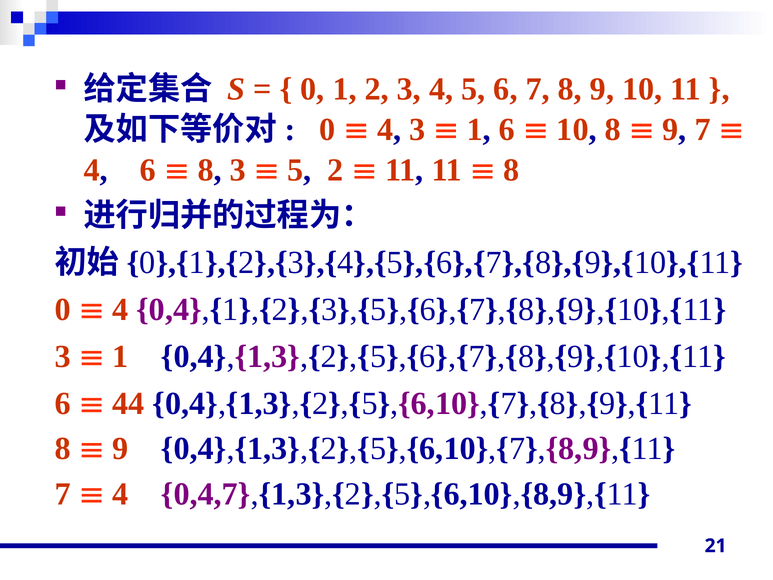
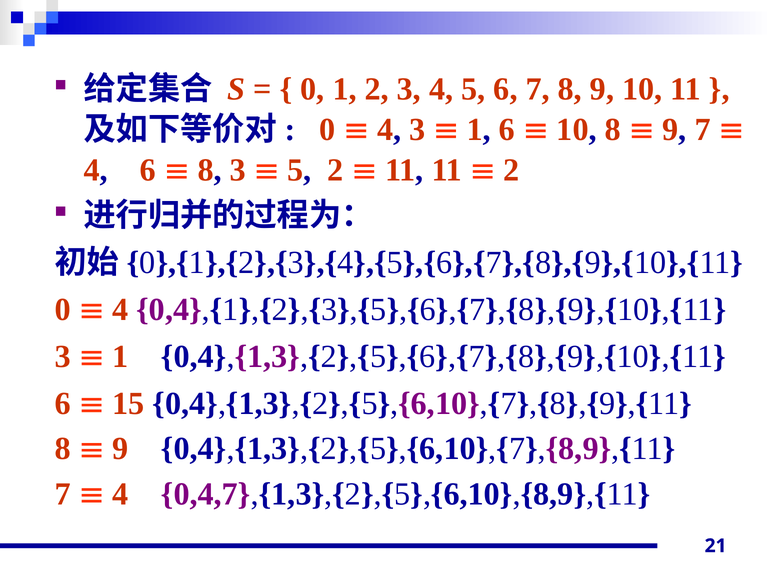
8 at (511, 170): 8 -> 2
44: 44 -> 15
